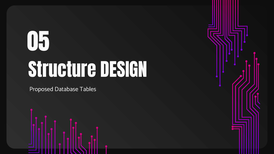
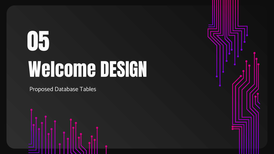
Structure: Structure -> Welcome
